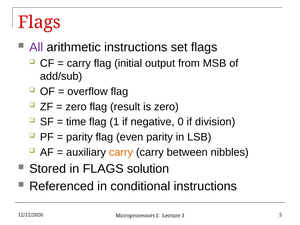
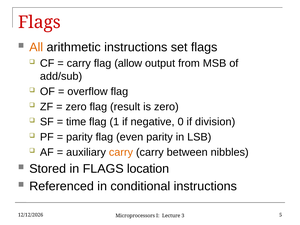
All colour: purple -> orange
initial: initial -> allow
solution: solution -> location
